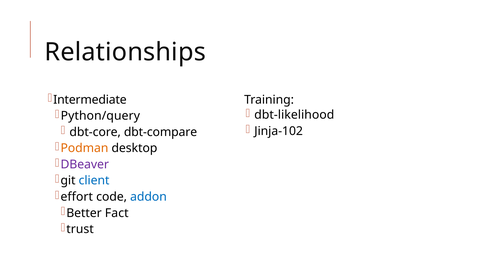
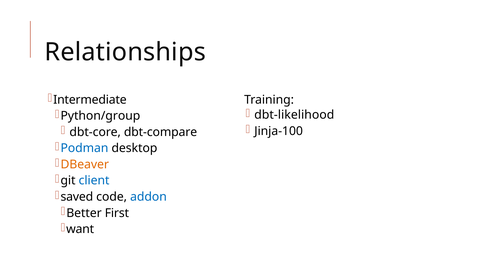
Python/query: Python/query -> Python/group
Jinja-102: Jinja-102 -> Jinja-100
Podman colour: orange -> blue
DBeaver colour: purple -> orange
effort: effort -> saved
Fact: Fact -> First
trust: trust -> want
